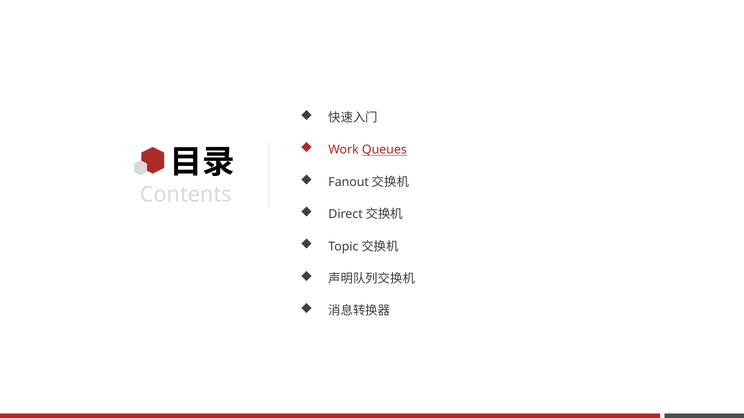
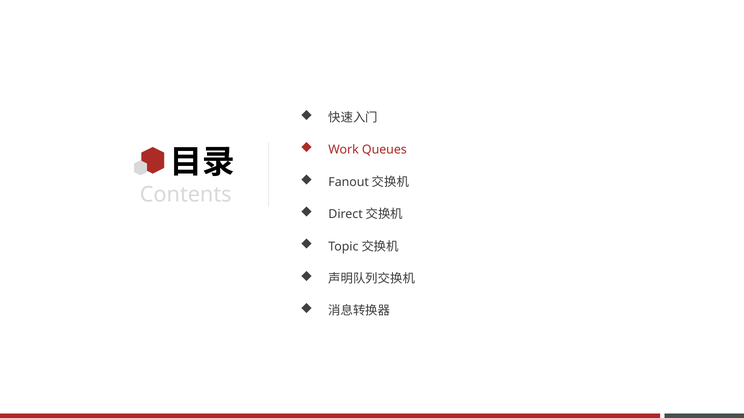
Queues underline: present -> none
